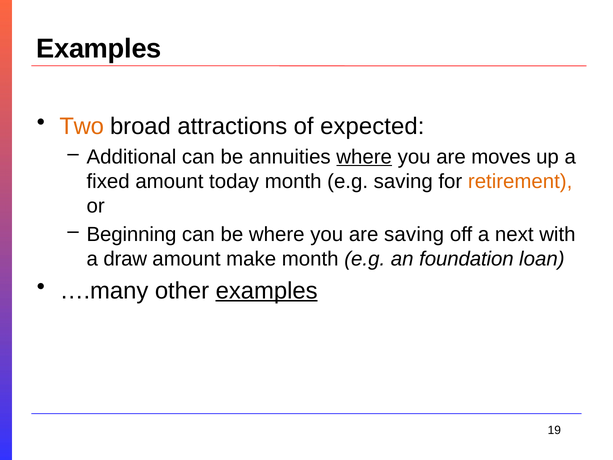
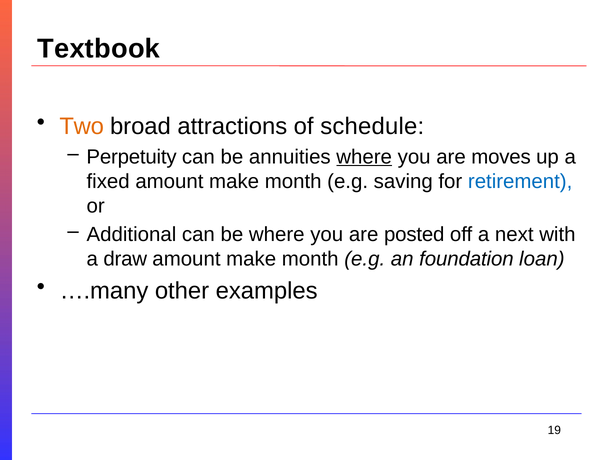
Examples at (99, 49): Examples -> Textbook
expected: expected -> schedule
Additional: Additional -> Perpetuity
fixed amount today: today -> make
retirement colour: orange -> blue
Beginning: Beginning -> Additional
are saving: saving -> posted
examples at (267, 290) underline: present -> none
